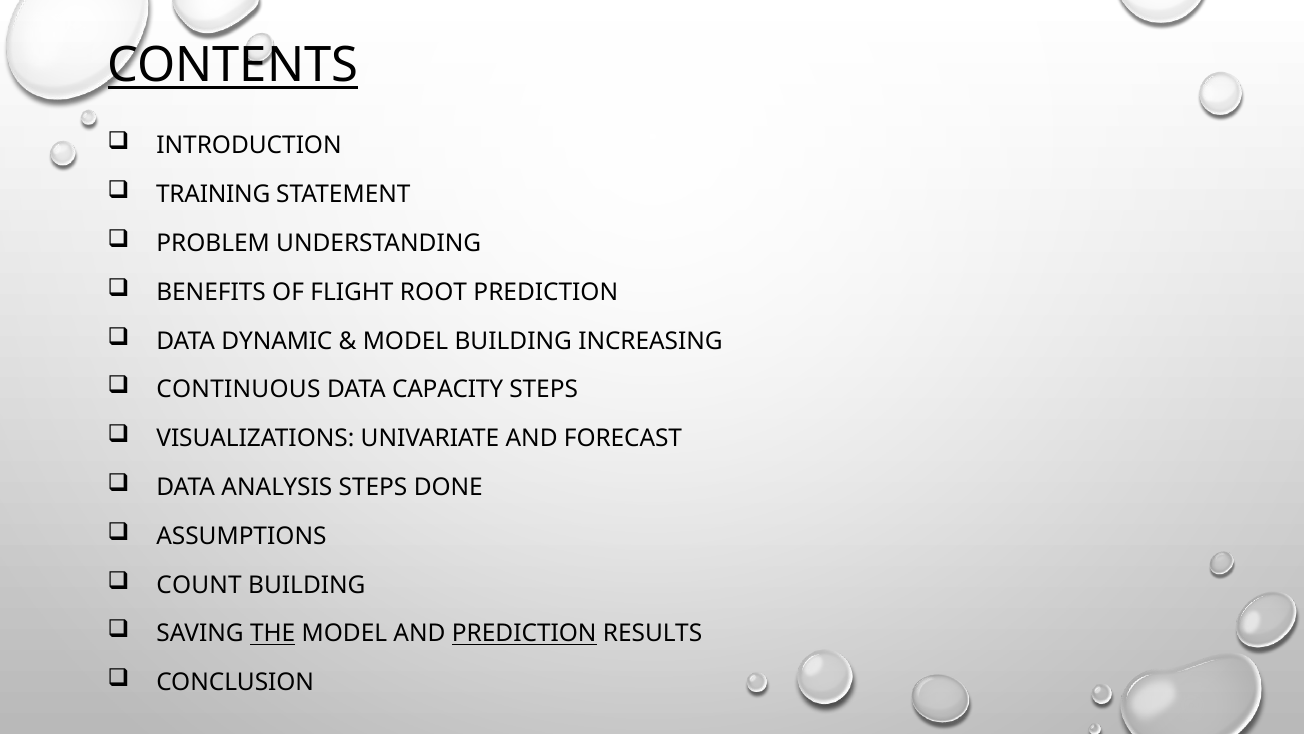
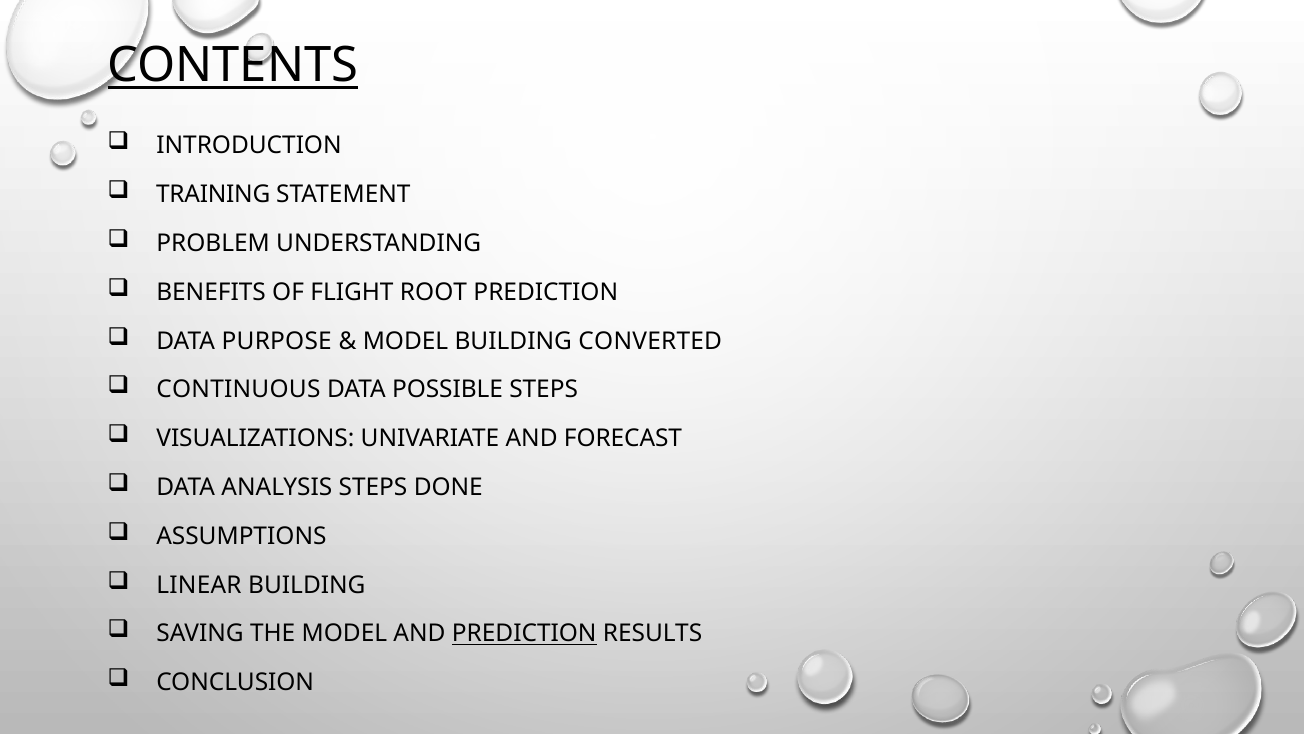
DYNAMIC: DYNAMIC -> PURPOSE
INCREASING: INCREASING -> CONVERTED
CAPACITY: CAPACITY -> POSSIBLE
COUNT: COUNT -> LINEAR
THE underline: present -> none
